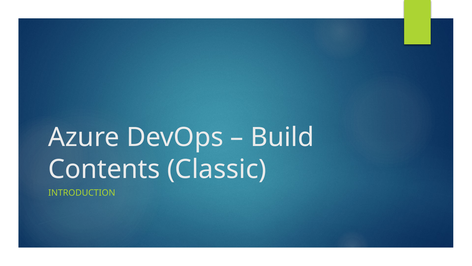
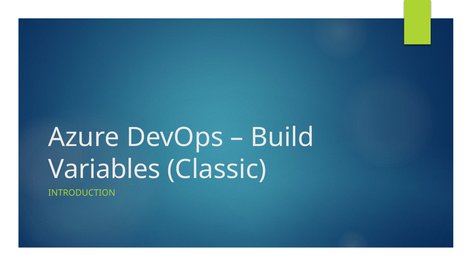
Contents: Contents -> Variables
